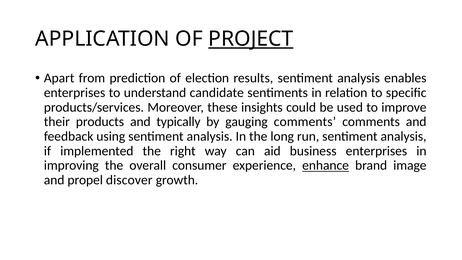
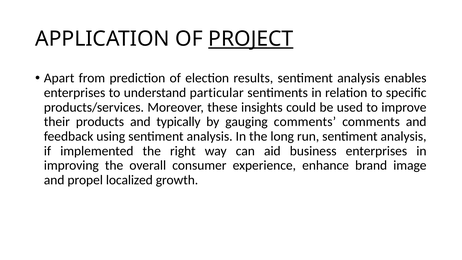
candidate: candidate -> particular
enhance underline: present -> none
discover: discover -> localized
